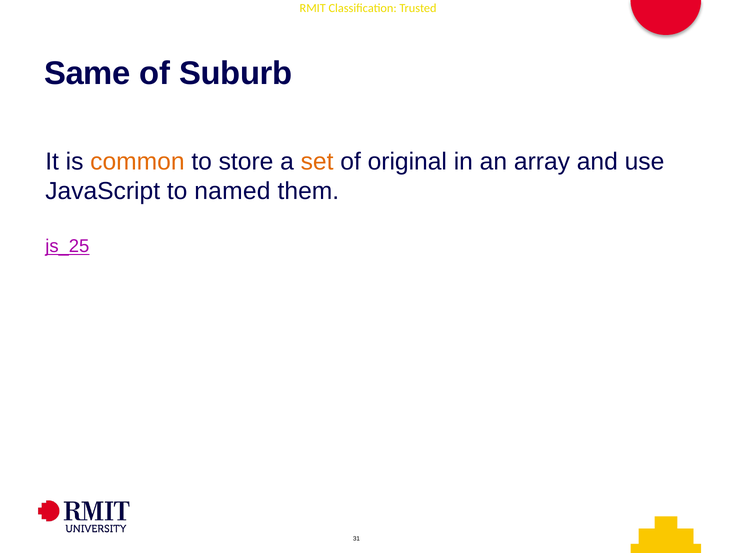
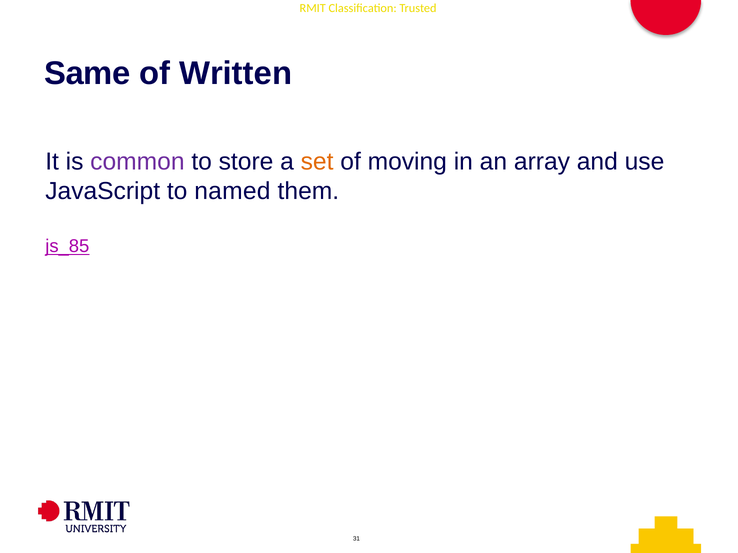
Suburb: Suburb -> Written
common colour: orange -> purple
original: original -> moving
js_25: js_25 -> js_85
